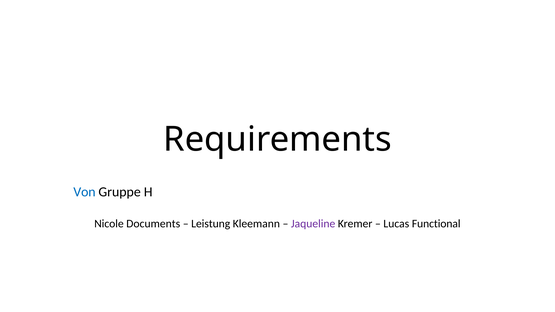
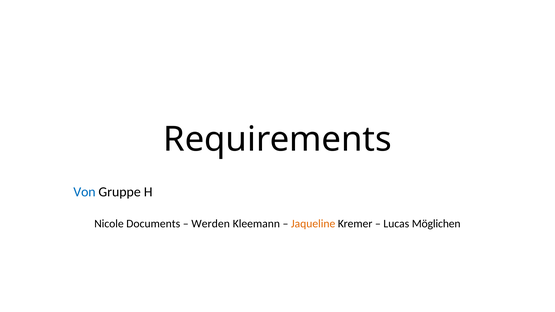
Leistung: Leistung -> Werden
Jaqueline colour: purple -> orange
Functional: Functional -> Möglichen
